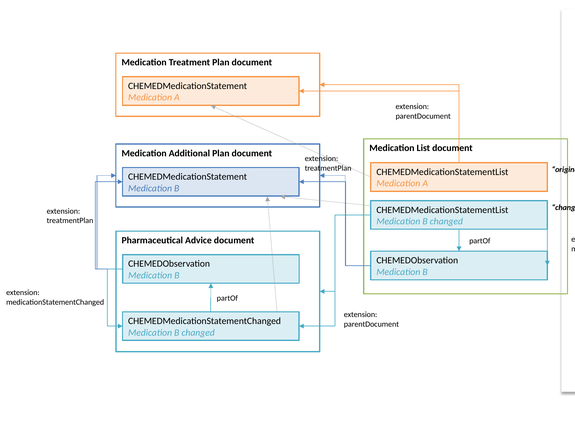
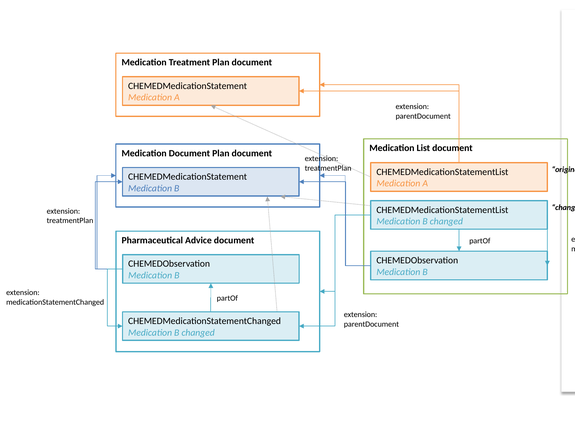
Medication Additional: Additional -> Document
